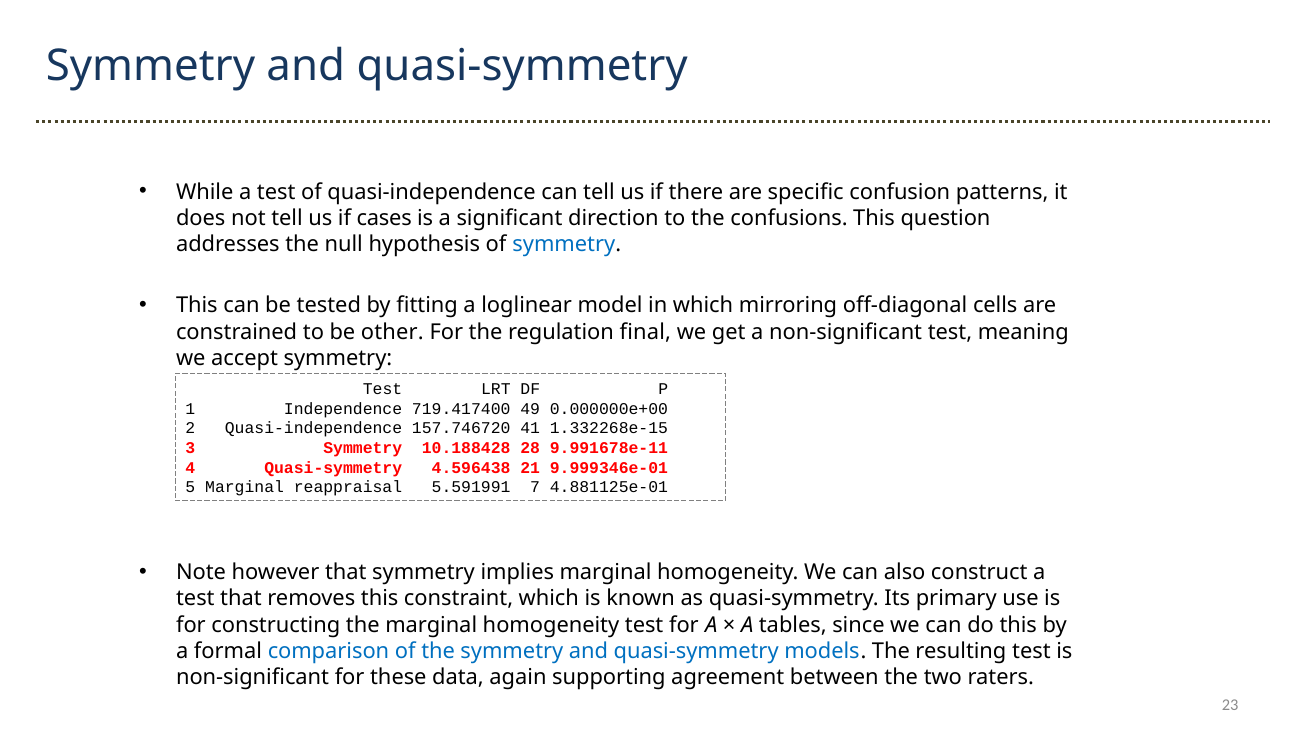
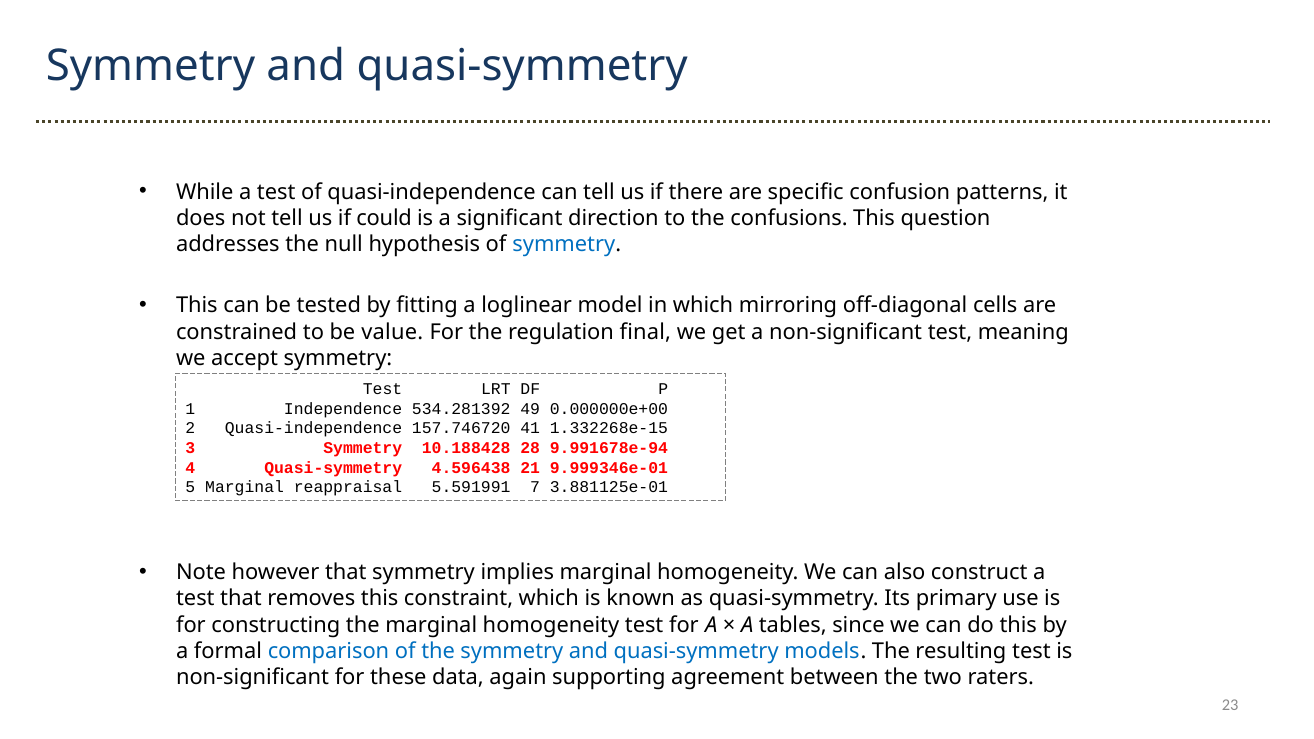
cases: cases -> could
other: other -> value
719.417400: 719.417400 -> 534.281392
9.991678e-11: 9.991678e-11 -> 9.991678e-94
4.881125e-01: 4.881125e-01 -> 3.881125e-01
